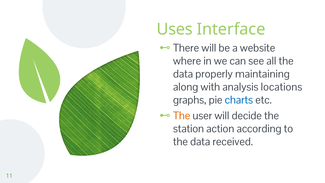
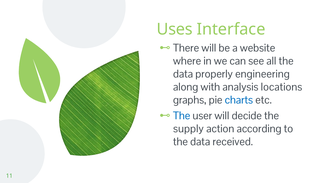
maintaining: maintaining -> engineering
The at (182, 116) colour: orange -> blue
station: station -> supply
